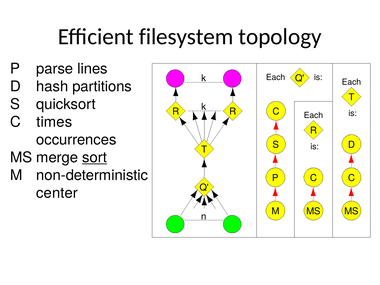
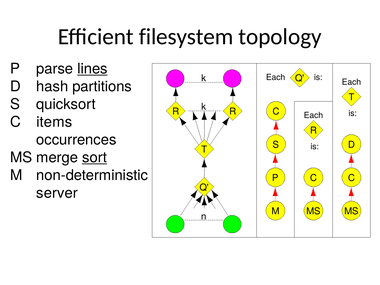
lines underline: none -> present
times: times -> items
center: center -> server
